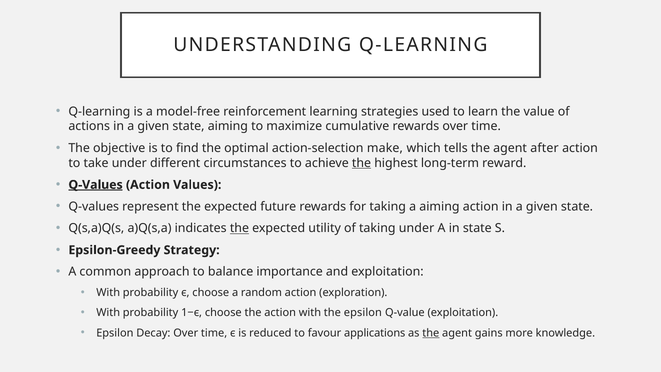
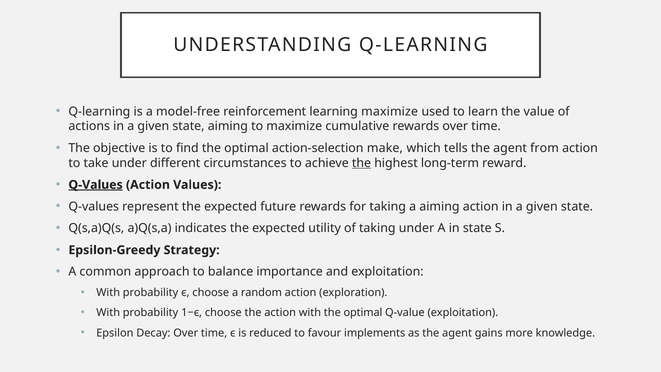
learning strategies: strategies -> maximize
after: after -> from
the at (239, 228) underline: present -> none
with the epsilon: epsilon -> optimal
applications: applications -> implements
the at (431, 333) underline: present -> none
